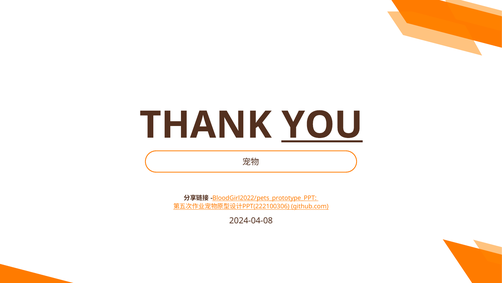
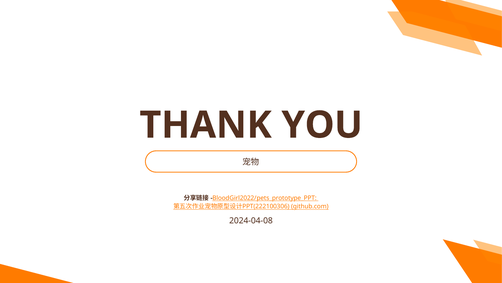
YOU underline: present -> none
